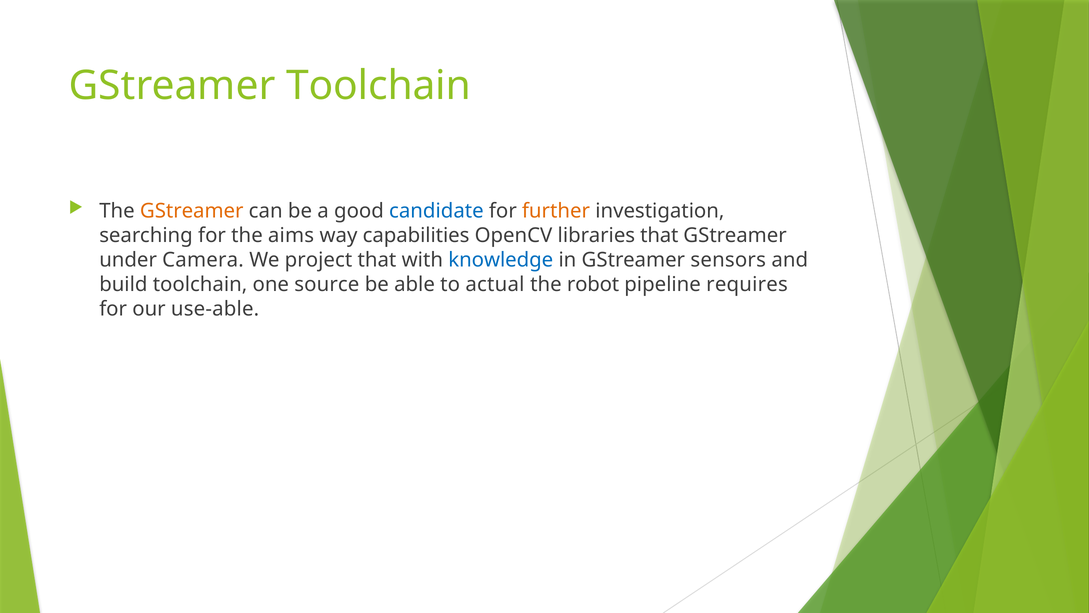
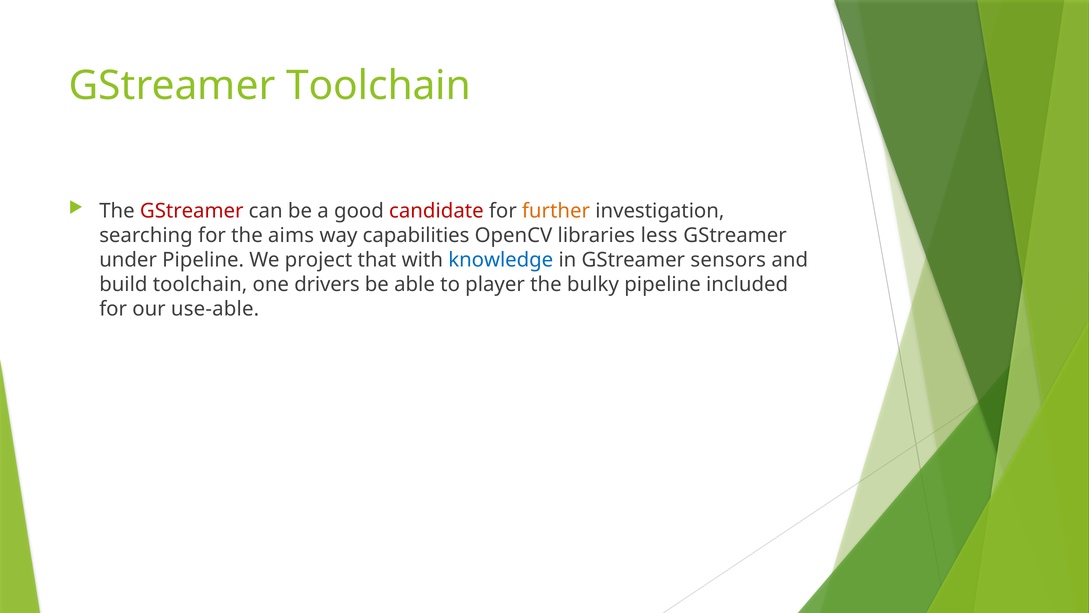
GStreamer at (192, 211) colour: orange -> red
candidate colour: blue -> red
libraries that: that -> less
under Camera: Camera -> Pipeline
source: source -> drivers
actual: actual -> player
robot: robot -> bulky
requires: requires -> included
